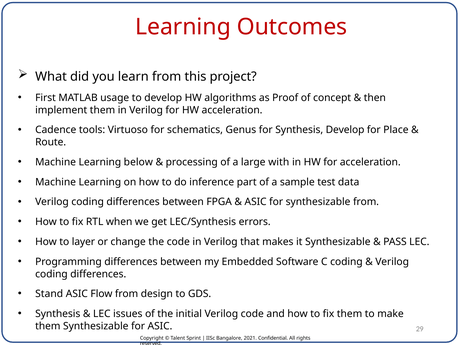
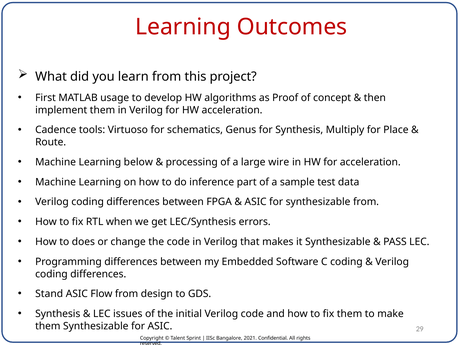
Synthesis Develop: Develop -> Multiply
with: with -> wire
layer: layer -> does
